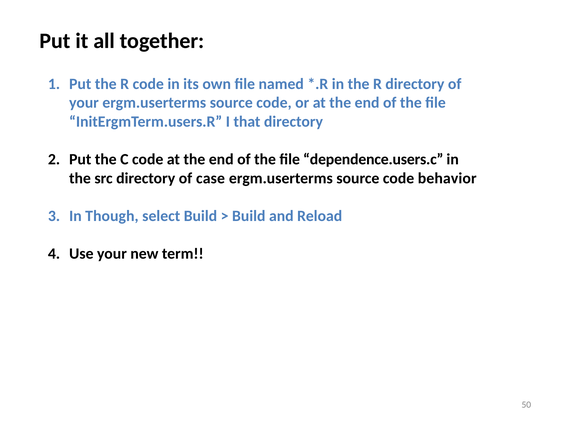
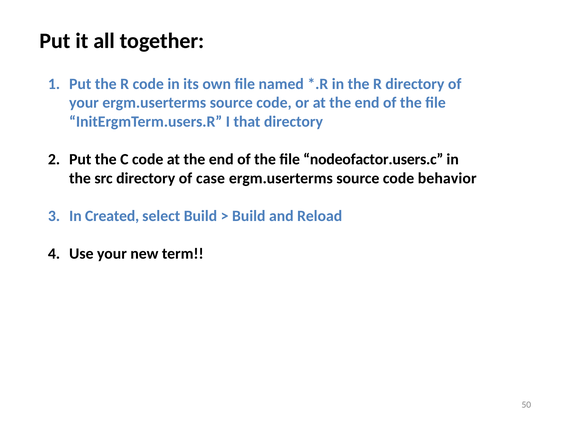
dependence.users.c: dependence.users.c -> nodeofactor.users.c
Though: Though -> Created
